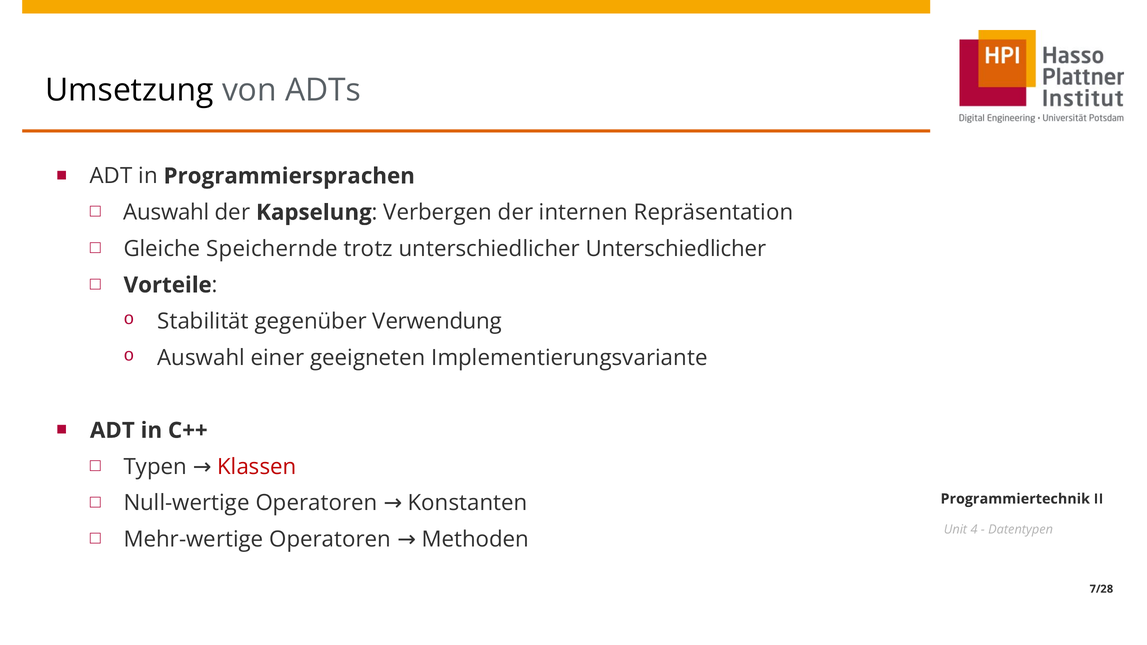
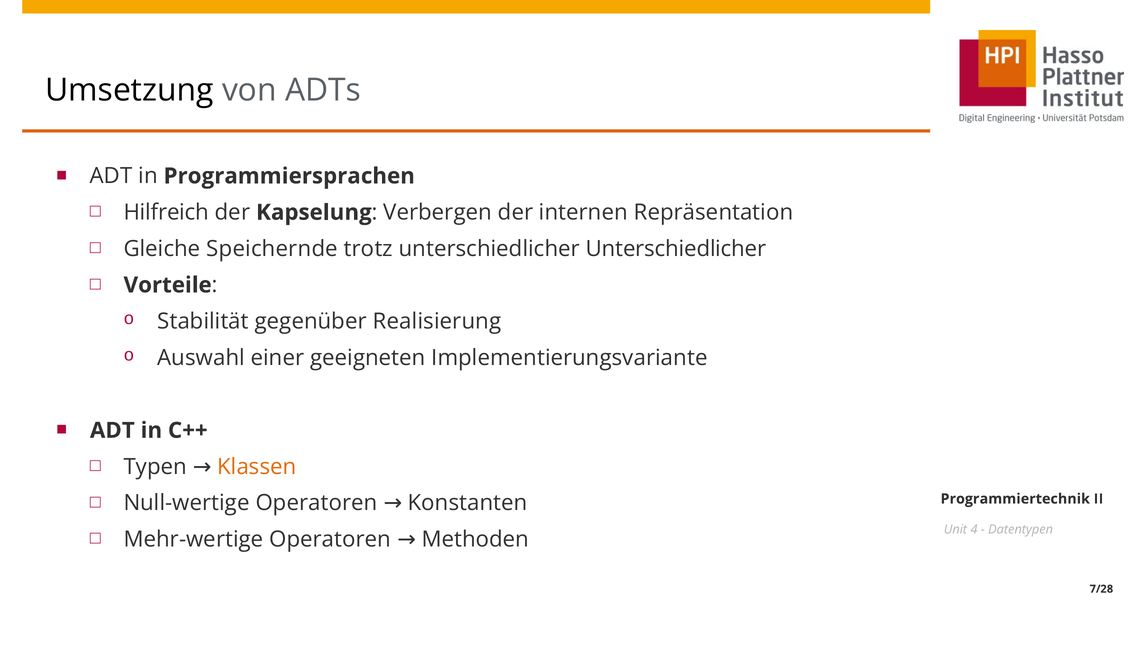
Auswahl at (166, 212): Auswahl -> Hilfreich
Verwendung: Verwendung -> Realisierung
Klassen colour: red -> orange
